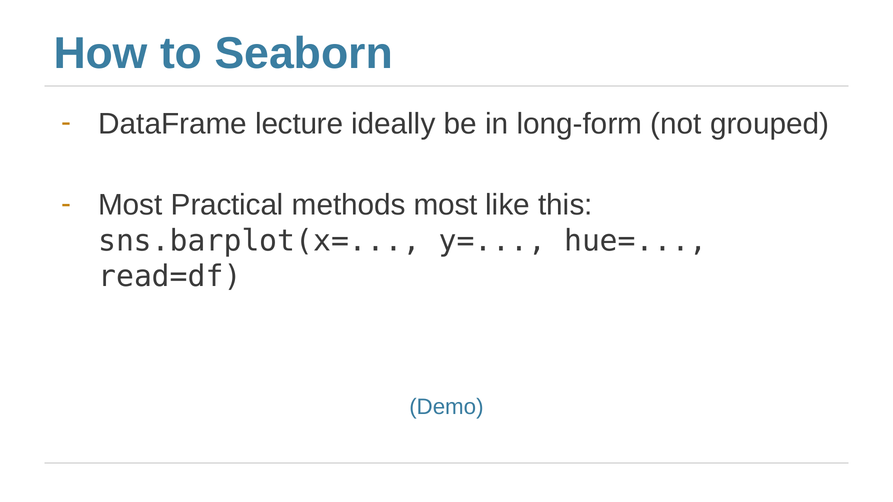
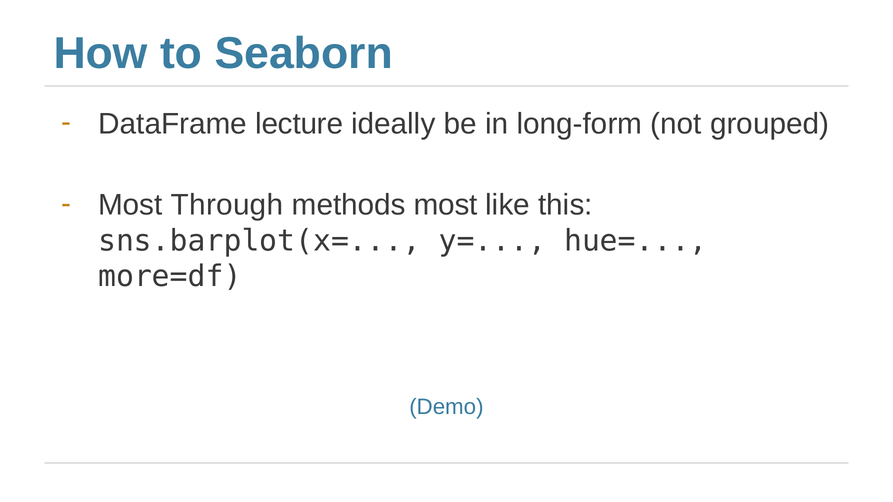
Practical: Practical -> Through
read=df: read=df -> more=df
